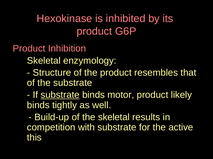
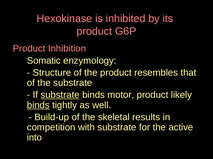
Skeletal at (44, 61): Skeletal -> Somatic
binds at (38, 106) underline: none -> present
this: this -> into
